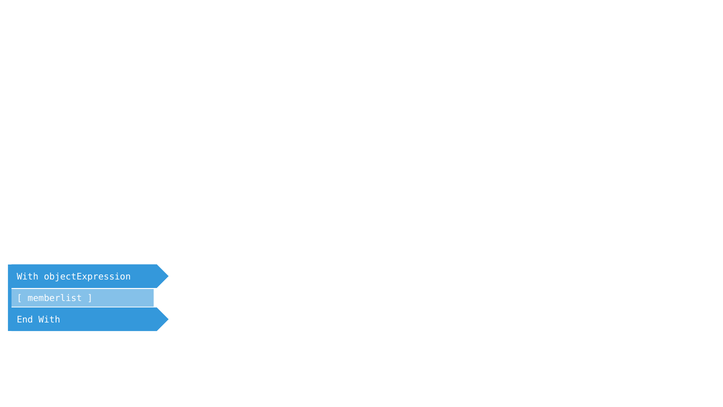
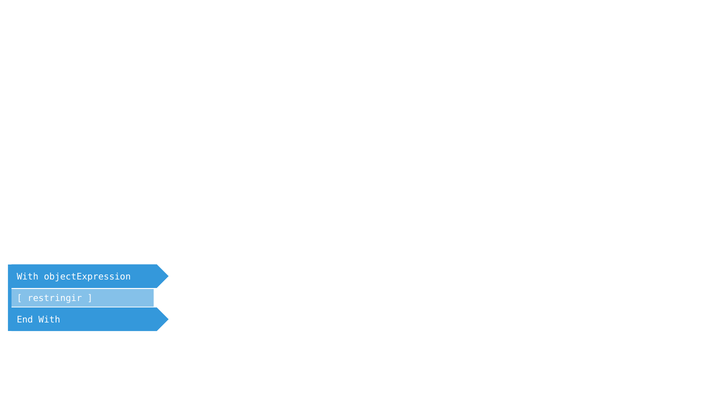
memberlist: memberlist -> restringir
